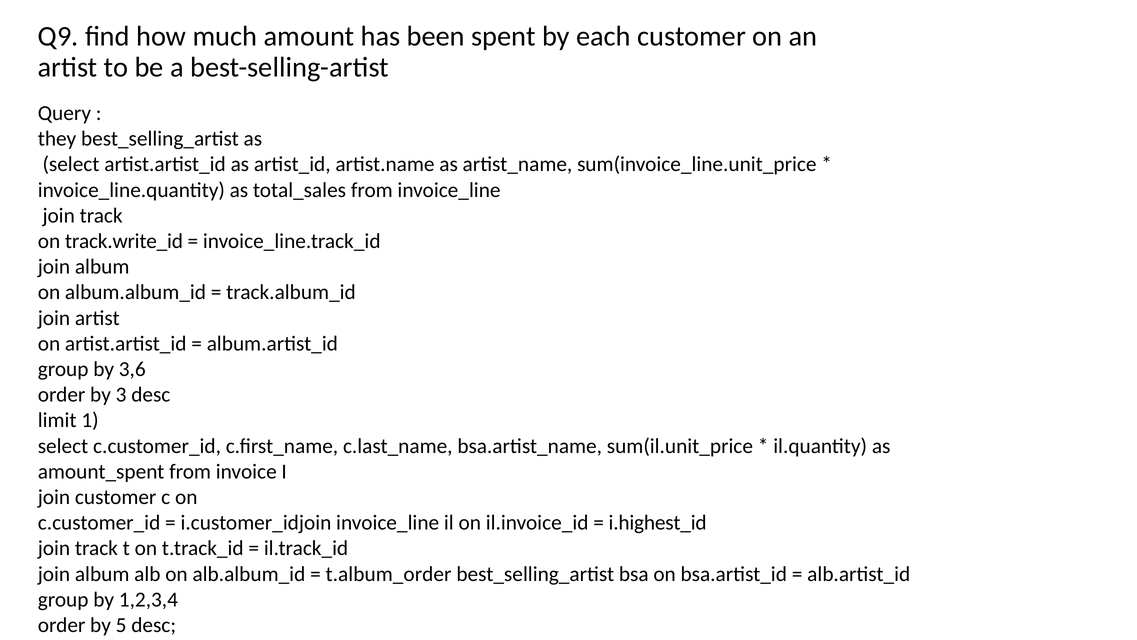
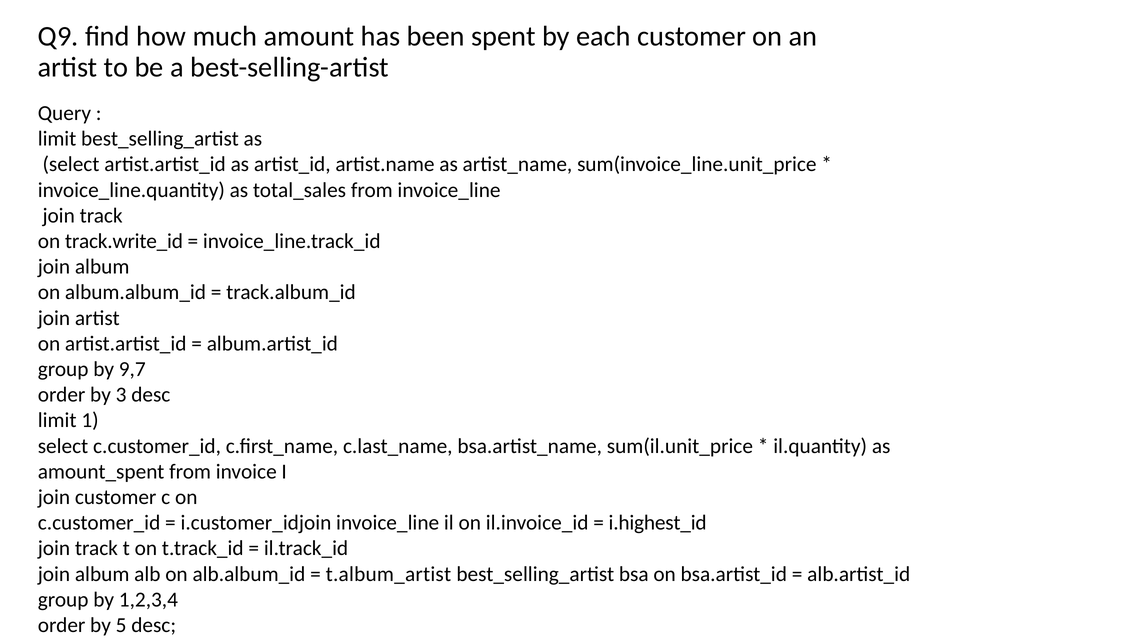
they at (57, 139): they -> limit
3,6: 3,6 -> 9,7
t.album_order: t.album_order -> t.album_artist
